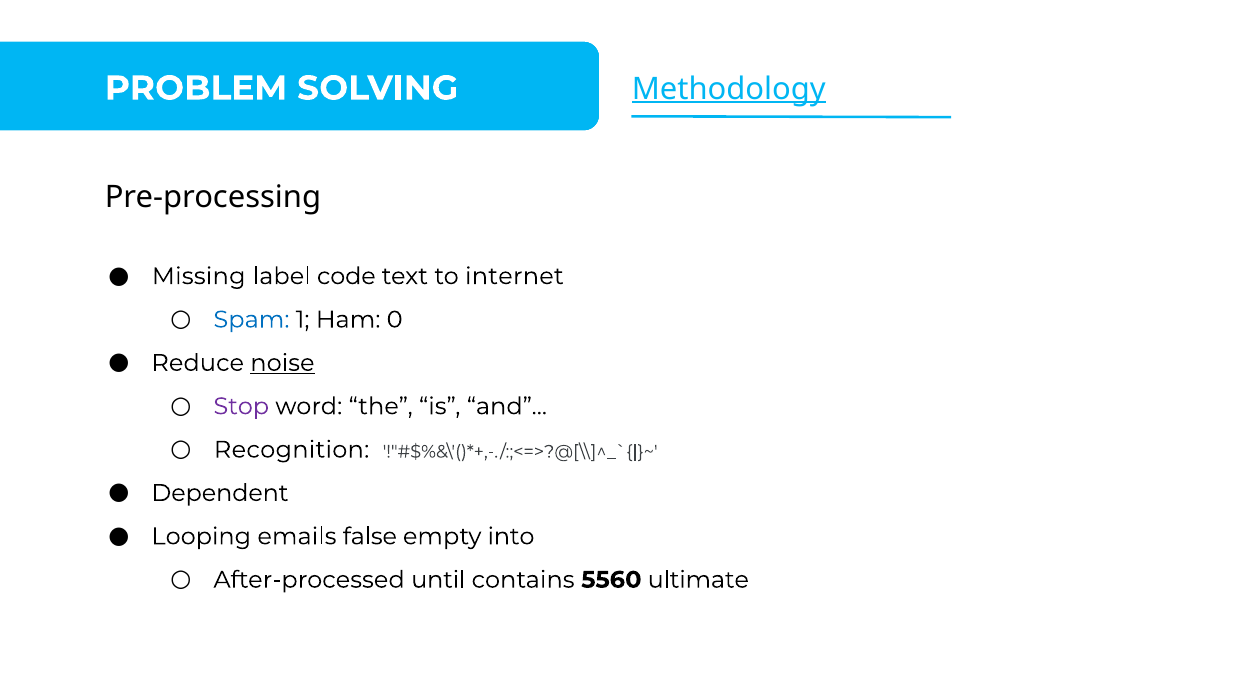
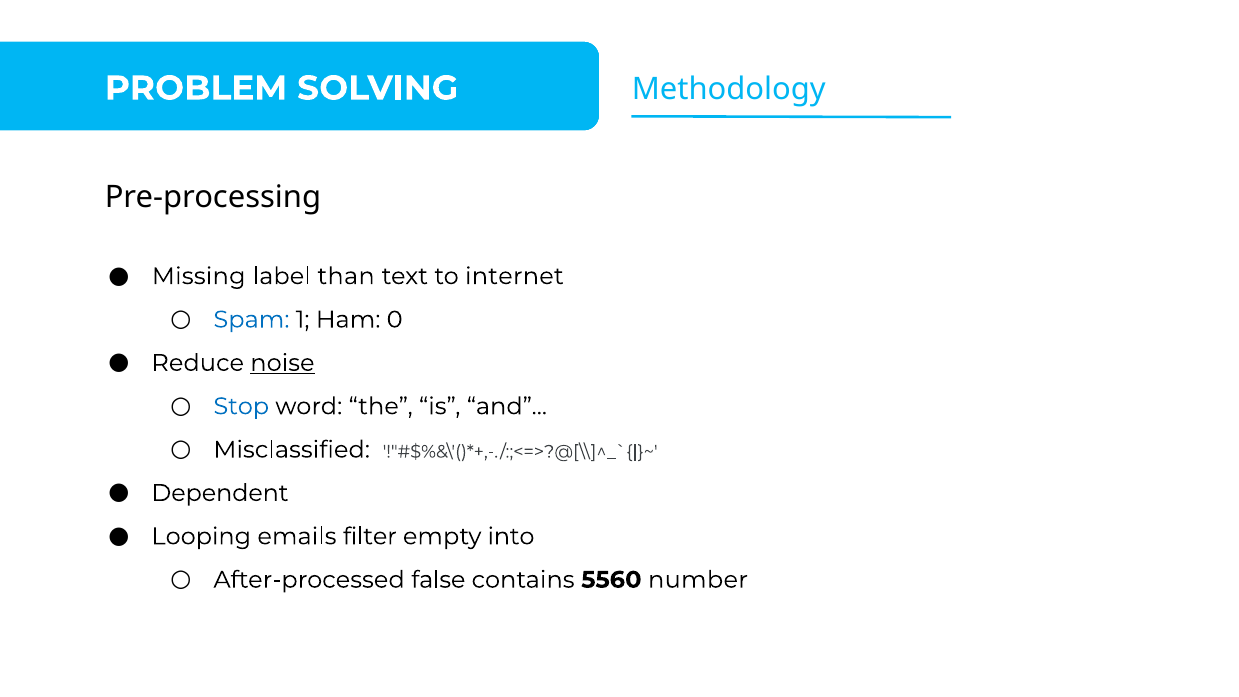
Methodology underline: present -> none
code: code -> than
Stop colour: purple -> blue
Recognition: Recognition -> Misclassified
false: false -> filter
until: until -> false
ultimate: ultimate -> number
